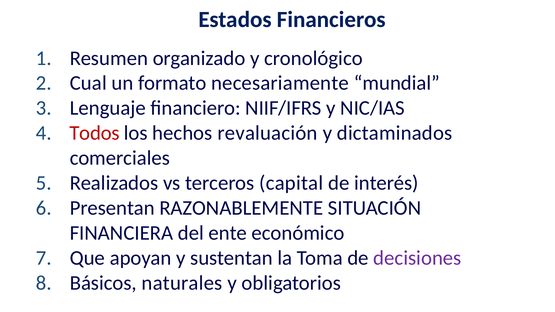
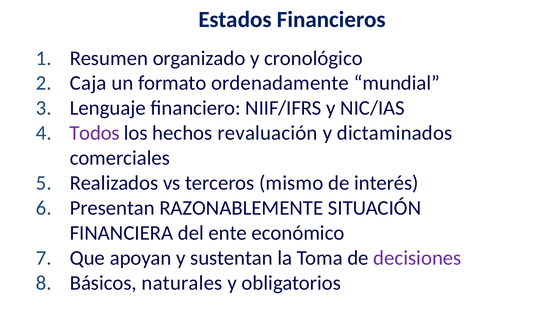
Cual: Cual -> Caja
necesariamente: necesariamente -> ordenadamente
Todos colour: red -> purple
capital: capital -> mismo
